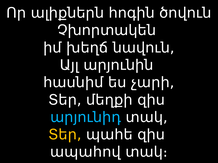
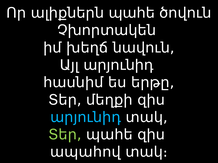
ալիքներն հոգին: հոգին -> պահե
Այլ արյունին: արյունին -> արյունիդ
չարի: չարի -> երթը
Տեր at (65, 135) colour: yellow -> light green
